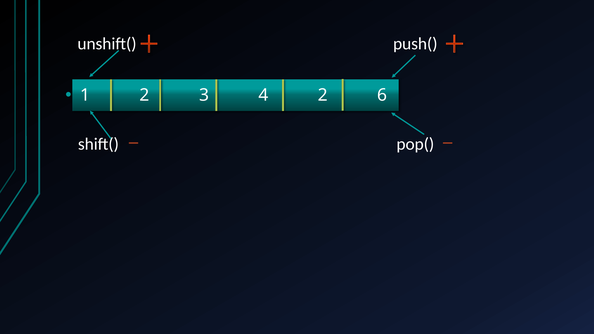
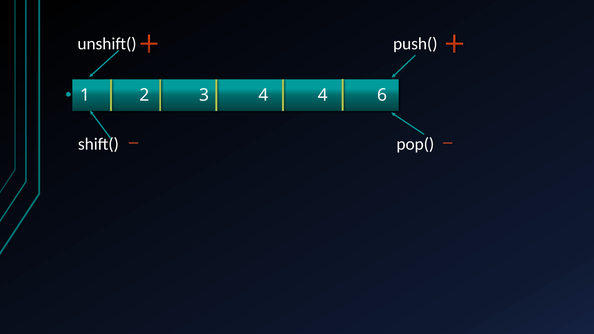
4 2: 2 -> 4
